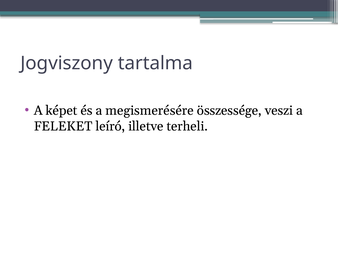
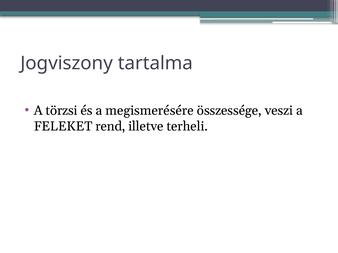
képet: képet -> törzsi
leíró: leíró -> rend
